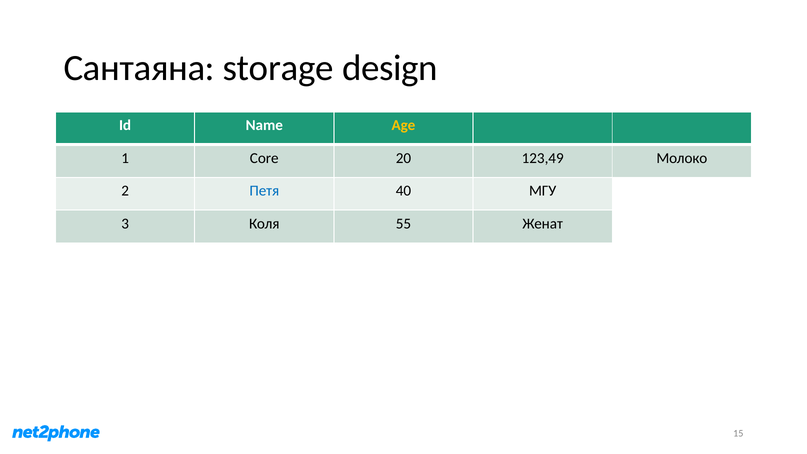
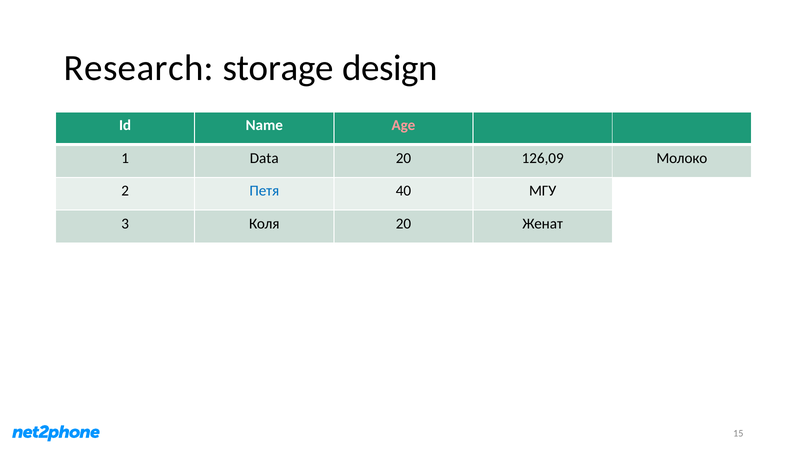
Сантаяна: Сантаяна -> Research
Age colour: yellow -> pink
Core: Core -> Data
123,49: 123,49 -> 126,09
Коля 55: 55 -> 20
